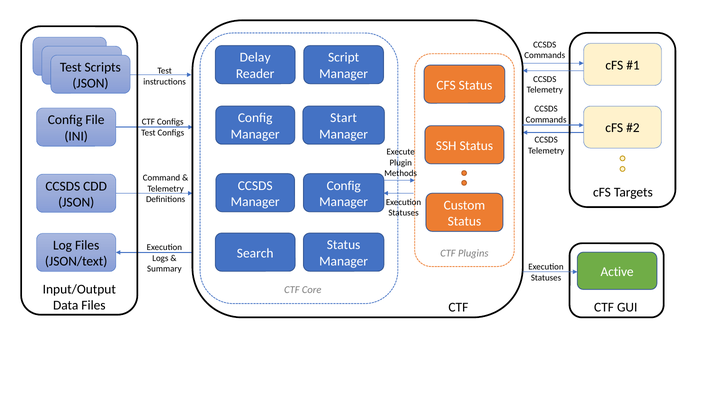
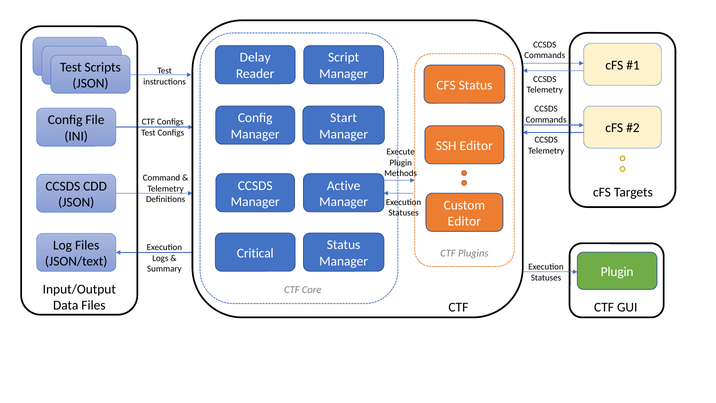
SSH Status: Status -> Editor
Config at (344, 185): Config -> Active
Status at (464, 221): Status -> Editor
Search: Search -> Critical
Active at (617, 272): Active -> Plugin
